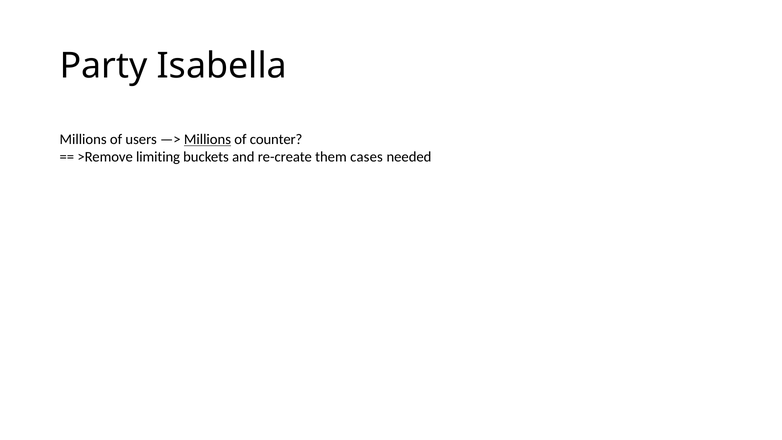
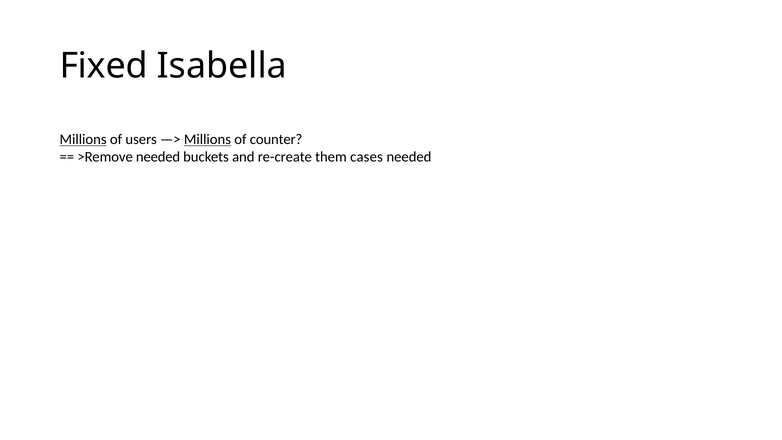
Party: Party -> Fixed
Millions at (83, 139) underline: none -> present
>Remove limiting: limiting -> needed
